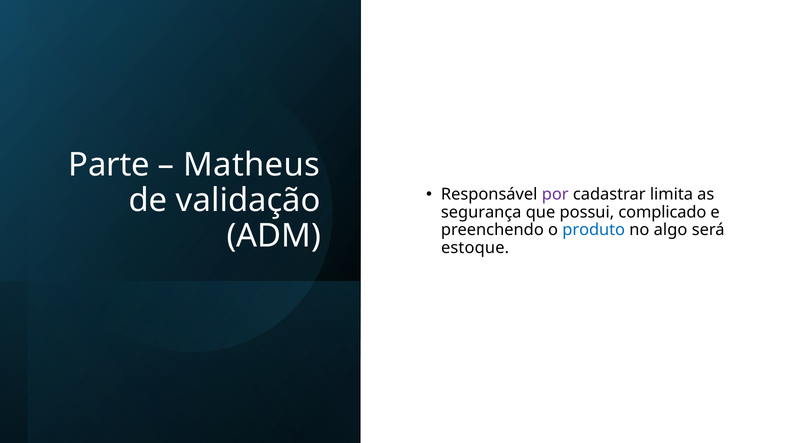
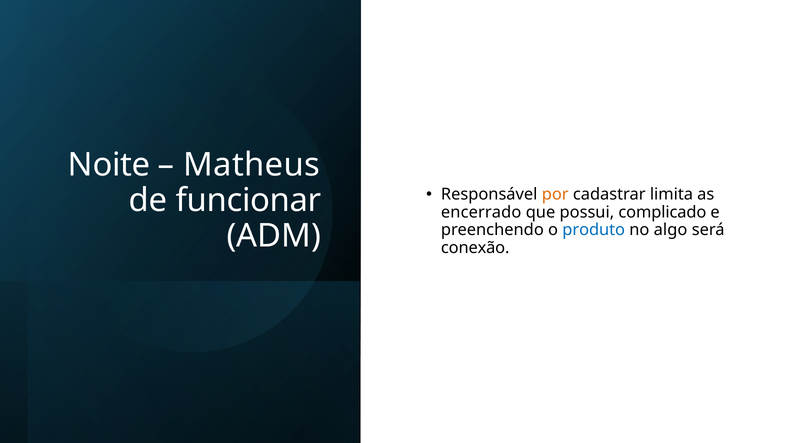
Parte: Parte -> Noite
por colour: purple -> orange
validação: validação -> funcionar
segurança: segurança -> encerrado
estoque: estoque -> conexão
